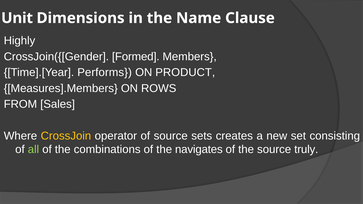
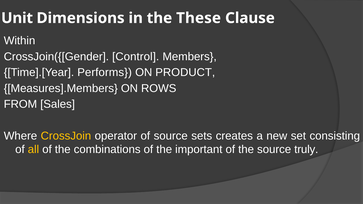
Name: Name -> These
Highly: Highly -> Within
Formed: Formed -> Control
all colour: light green -> yellow
navigates: navigates -> important
